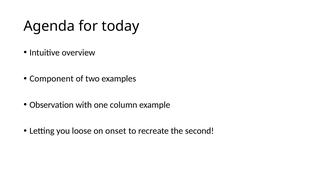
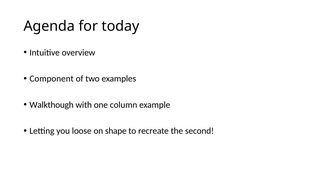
Observation: Observation -> Walkthough
onset: onset -> shape
